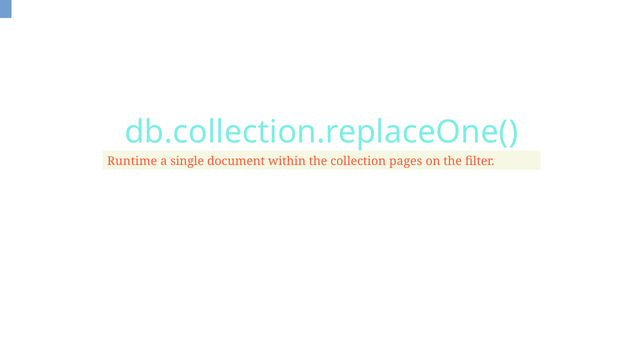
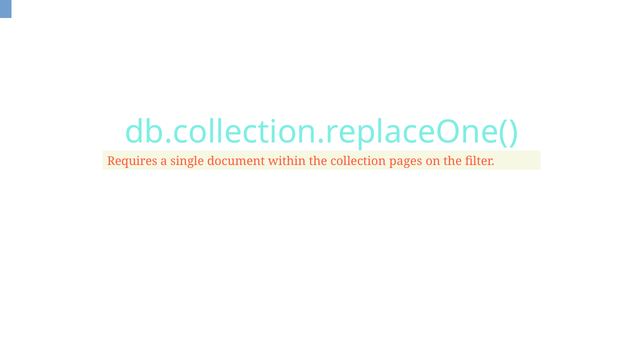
Runtime: Runtime -> Requires
